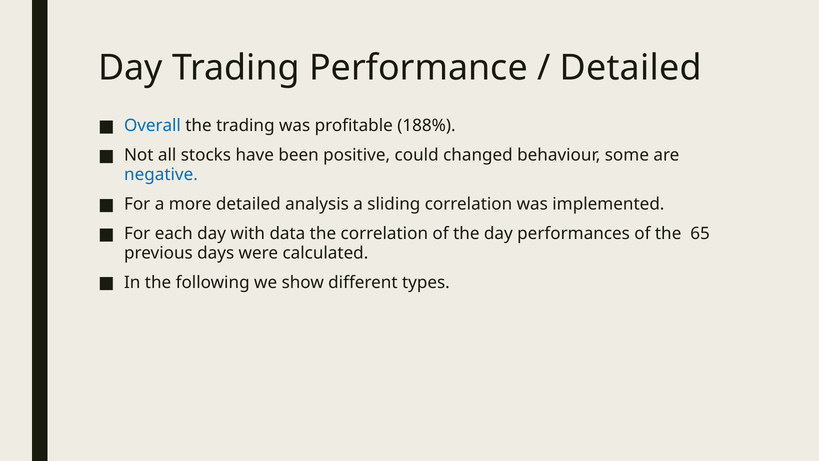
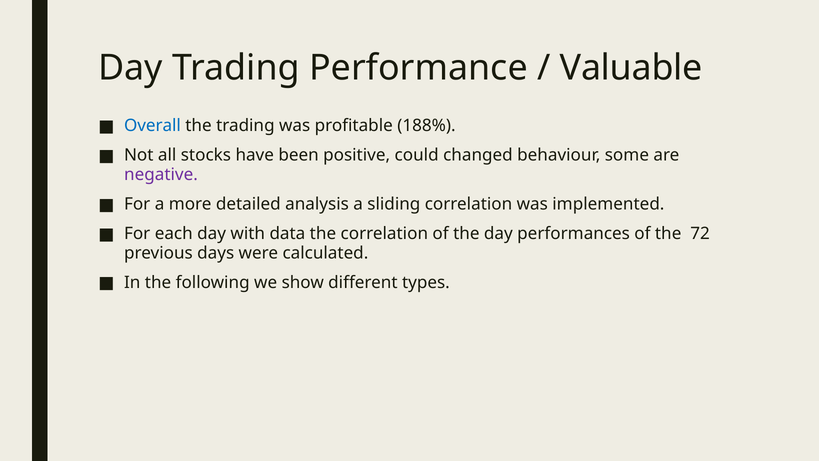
Detailed at (631, 68): Detailed -> Valuable
negative colour: blue -> purple
65: 65 -> 72
